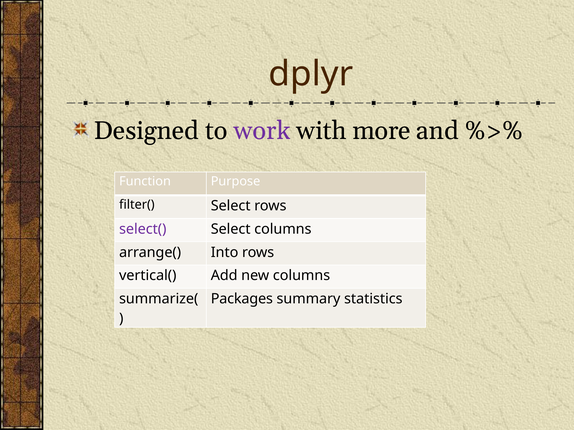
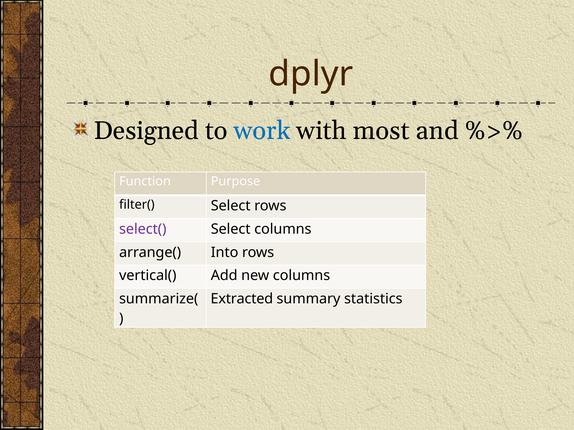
work colour: purple -> blue
more: more -> most
Packages: Packages -> Extracted
